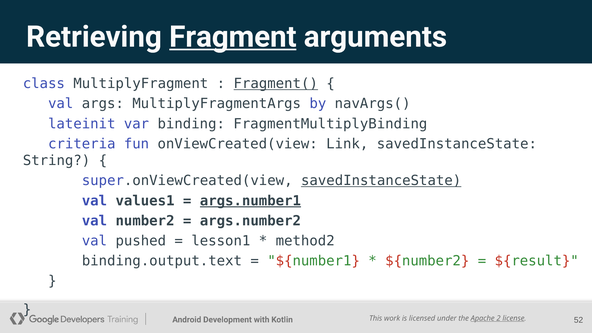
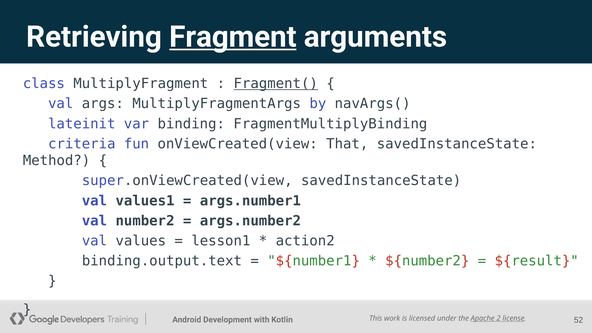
Link: Link -> That
String: String -> Method
savedInstanceState at (381, 181) underline: present -> none
args.number1 underline: present -> none
pushed: pushed -> values
method2: method2 -> action2
